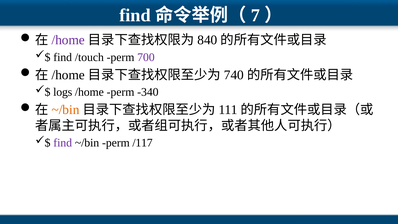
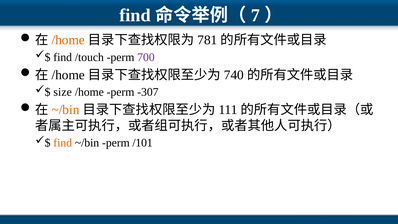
/home at (68, 40) colour: purple -> orange
840: 840 -> 781
logs: logs -> size
-340: -340 -> -307
find at (63, 143) colour: purple -> orange
/117: /117 -> /101
